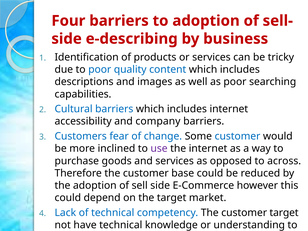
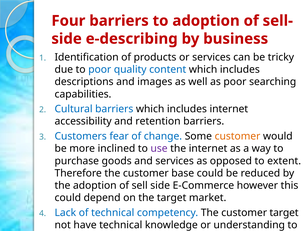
company: company -> retention
customer at (238, 136) colour: blue -> orange
across: across -> extent
